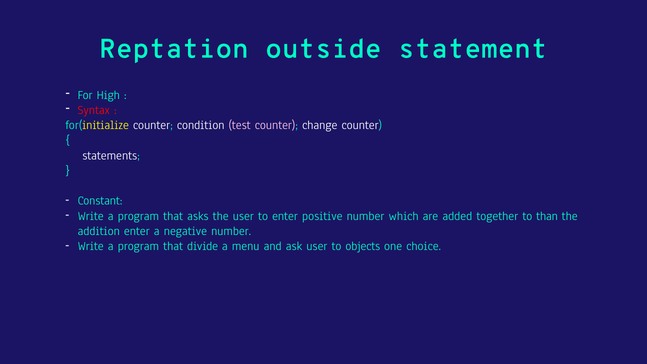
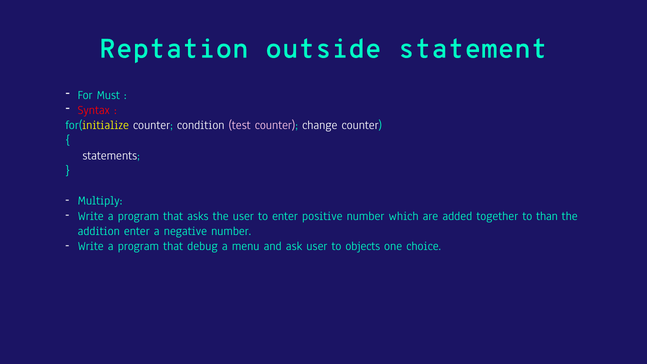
High: High -> Must
Constant: Constant -> Multiply
divide: divide -> debug
